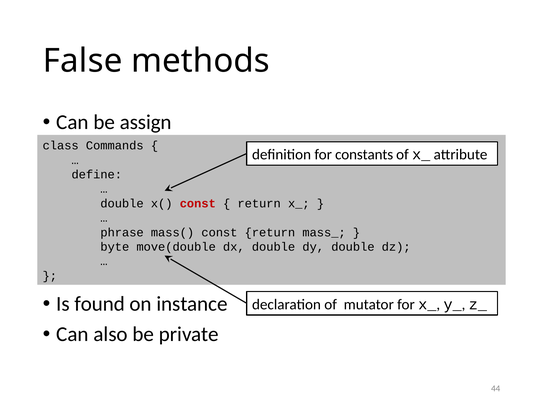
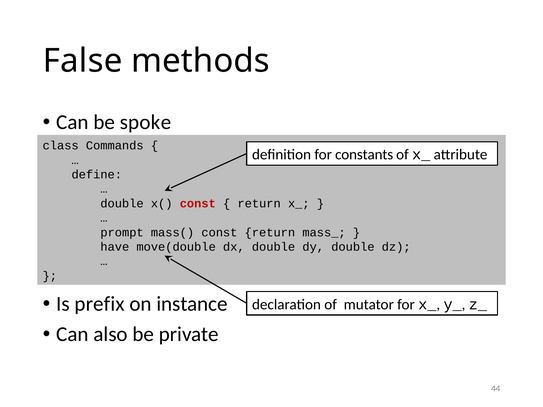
assign: assign -> spoke
phrase: phrase -> prompt
byte: byte -> have
found: found -> prefix
